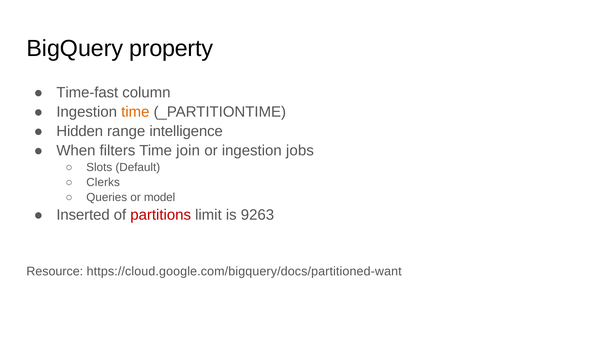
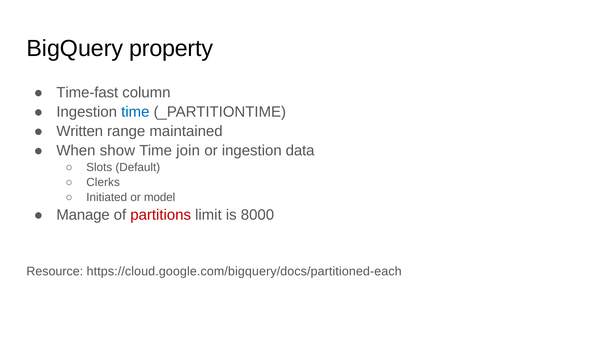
time at (135, 112) colour: orange -> blue
Hidden: Hidden -> Written
intelligence: intelligence -> maintained
filters: filters -> show
jobs: jobs -> data
Queries: Queries -> Initiated
Inserted: Inserted -> Manage
9263: 9263 -> 8000
https://cloud.google.com/bigquery/docs/partitioned-want: https://cloud.google.com/bigquery/docs/partitioned-want -> https://cloud.google.com/bigquery/docs/partitioned-each
